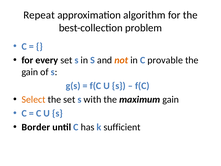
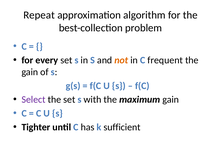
provable: provable -> frequent
Select colour: orange -> purple
Border: Border -> Tighter
